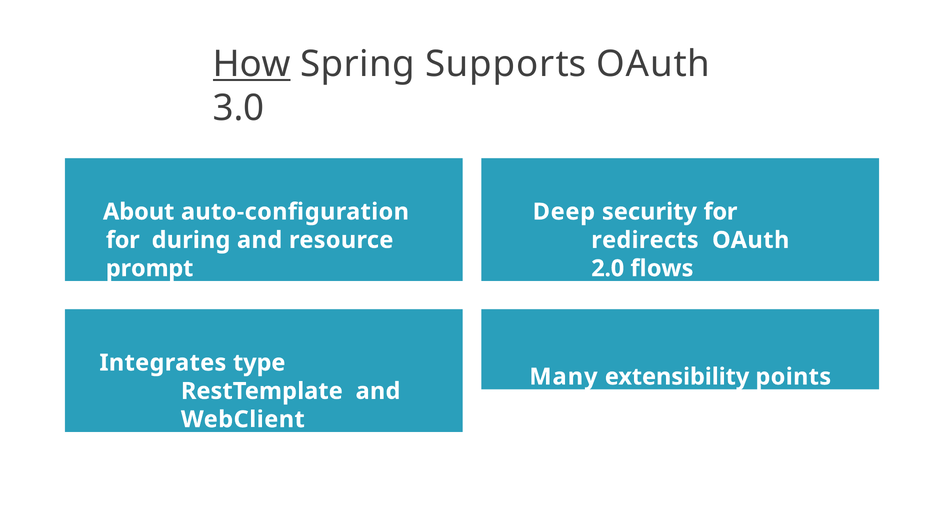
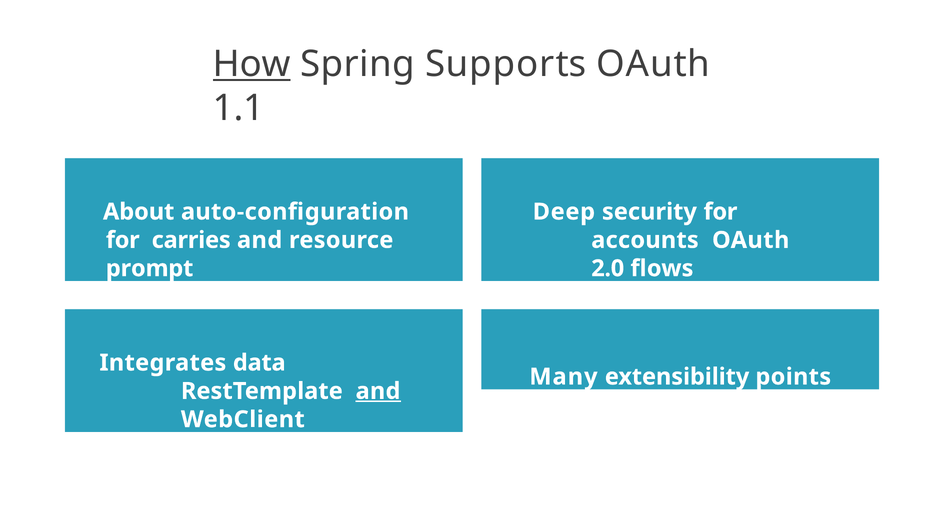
3.0: 3.0 -> 1.1
during: during -> carries
redirects: redirects -> accounts
type: type -> data
and at (378, 391) underline: none -> present
